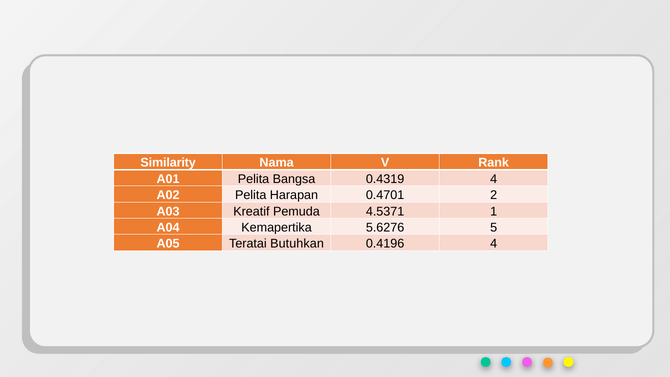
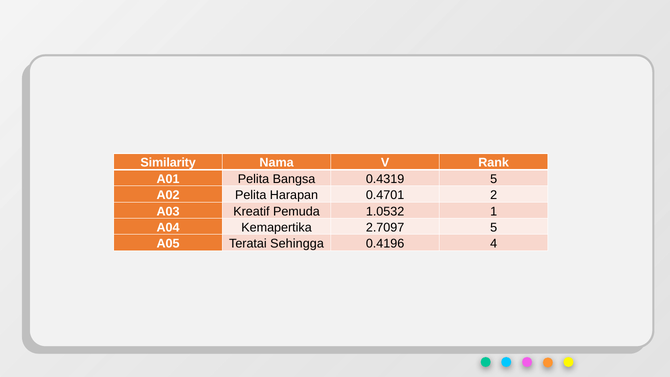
0.4319 4: 4 -> 5
4.5371: 4.5371 -> 1.0532
5.6276: 5.6276 -> 2.7097
Butuhkan: Butuhkan -> Sehingga
